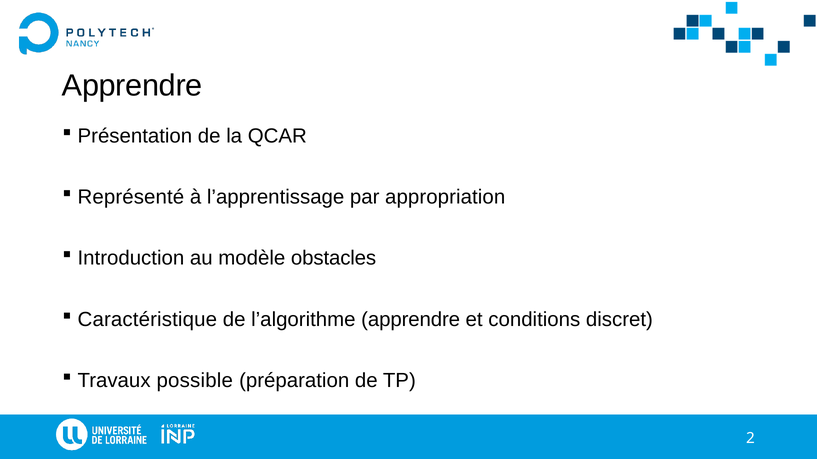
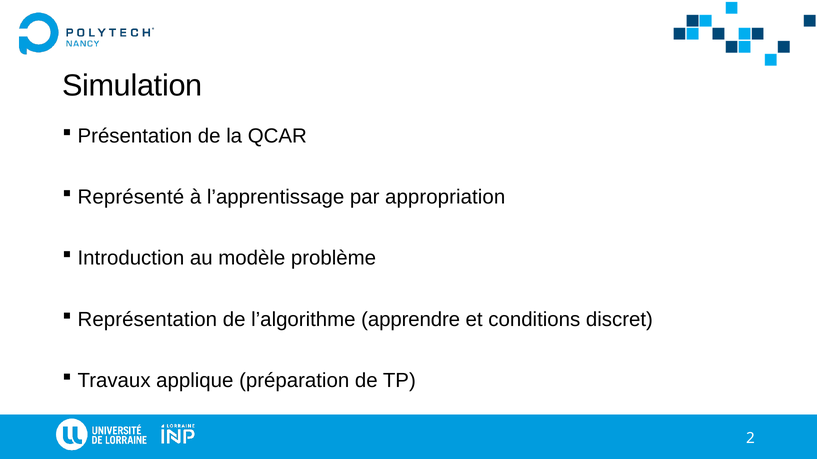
Apprendre at (132, 86): Apprendre -> Simulation
obstacles: obstacles -> problème
Caractéristique: Caractéristique -> Représentation
possible: possible -> applique
